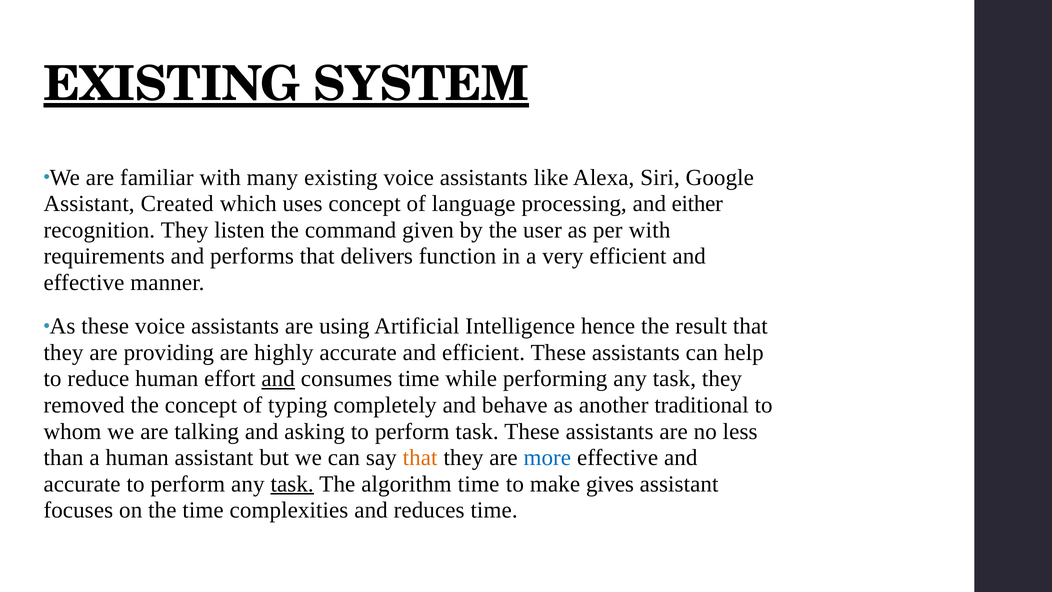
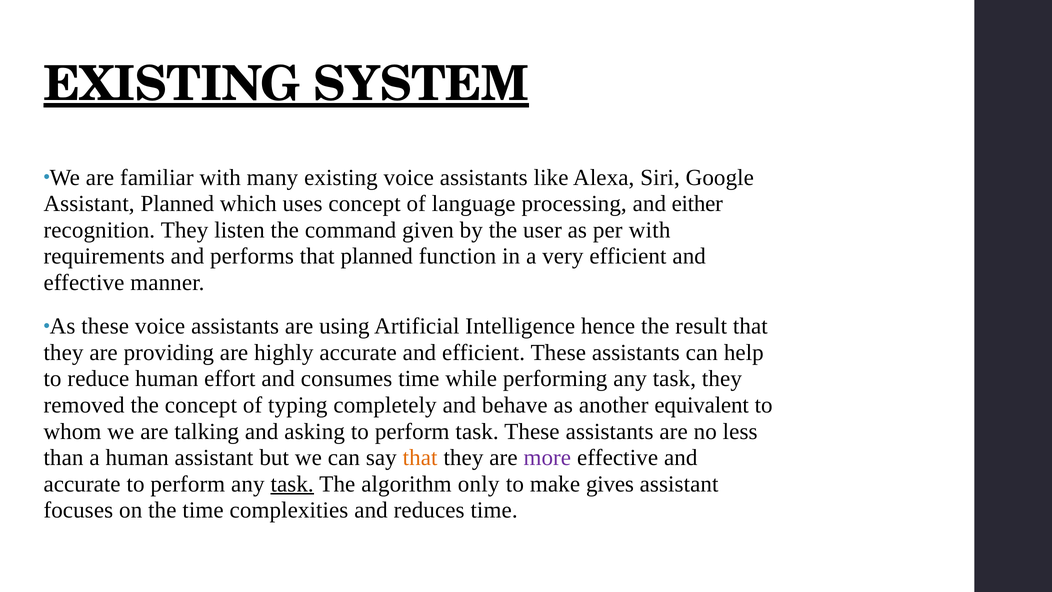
Assistant Created: Created -> Planned
that delivers: delivers -> planned
and at (278, 379) underline: present -> none
traditional: traditional -> equivalent
more colour: blue -> purple
algorithm time: time -> only
